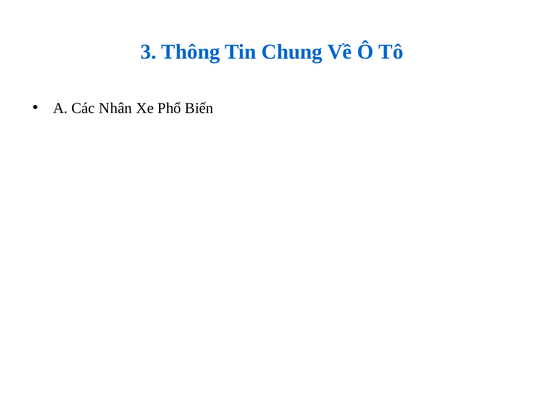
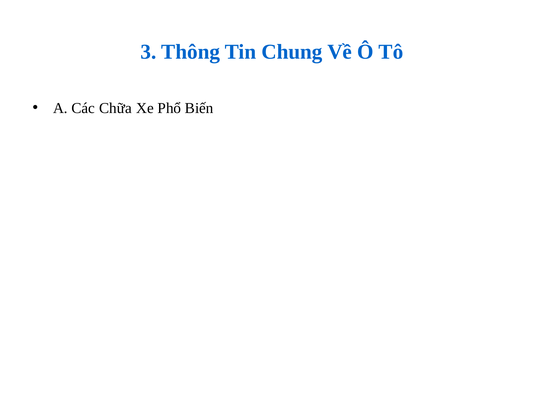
Nhân: Nhân -> Chữa
